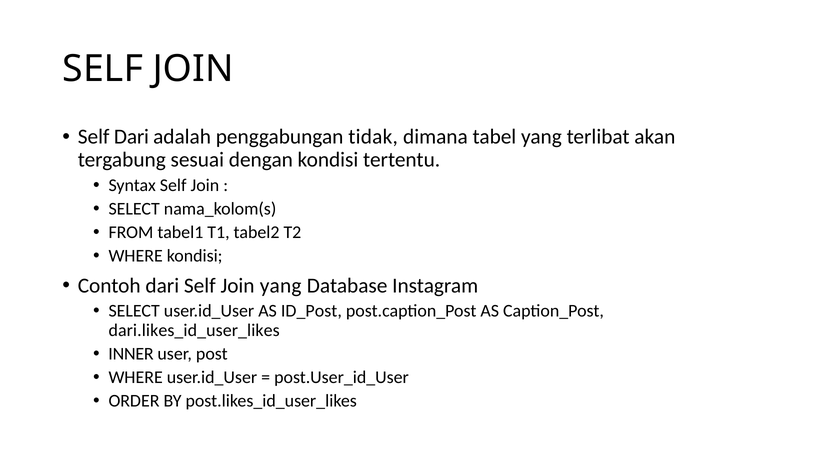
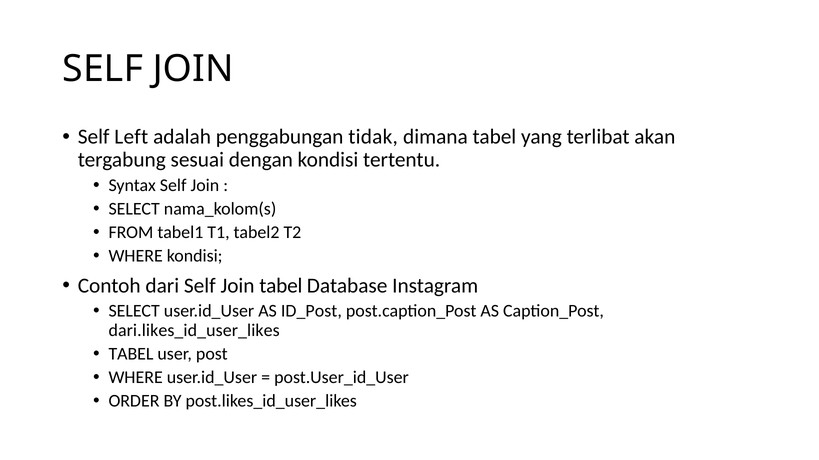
Self Dari: Dari -> Left
Join yang: yang -> tabel
INNER at (131, 354): INNER -> TABEL
